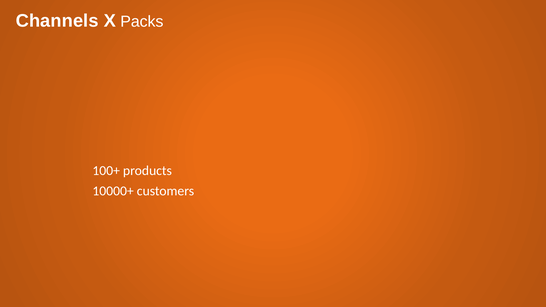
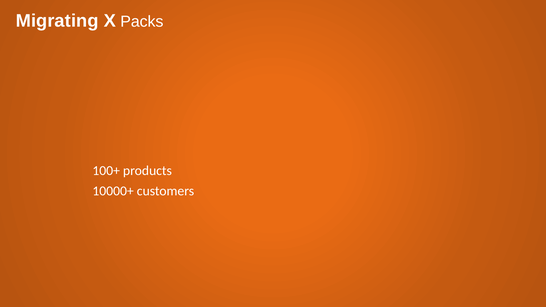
Channels: Channels -> Migrating
